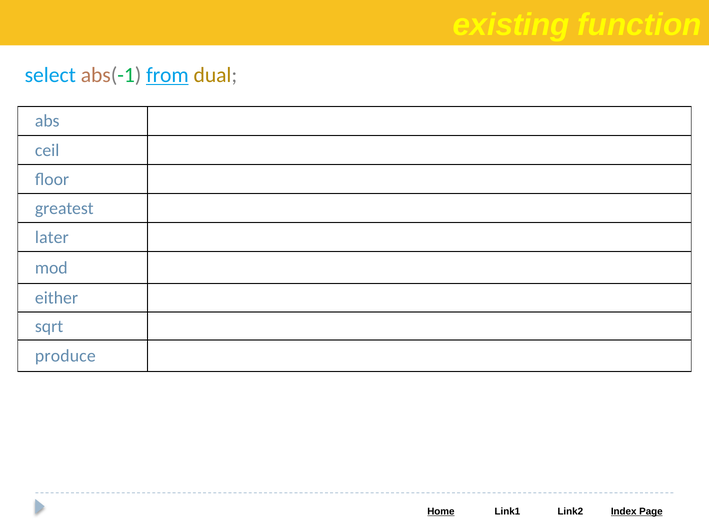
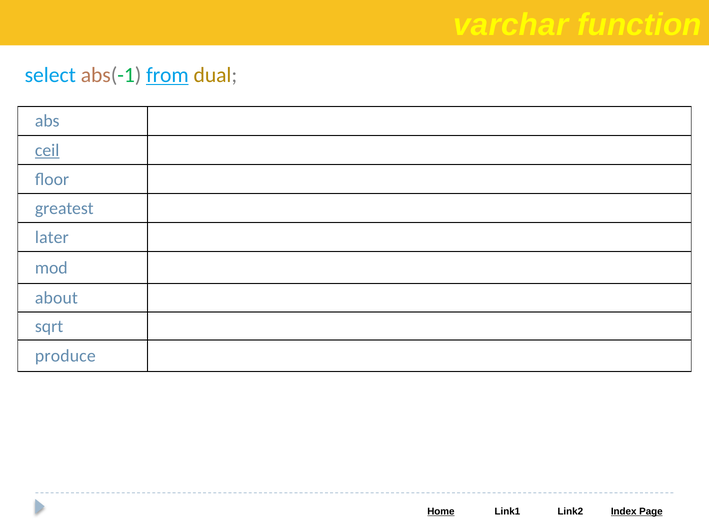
existing: existing -> varchar
ceil underline: none -> present
either: either -> about
